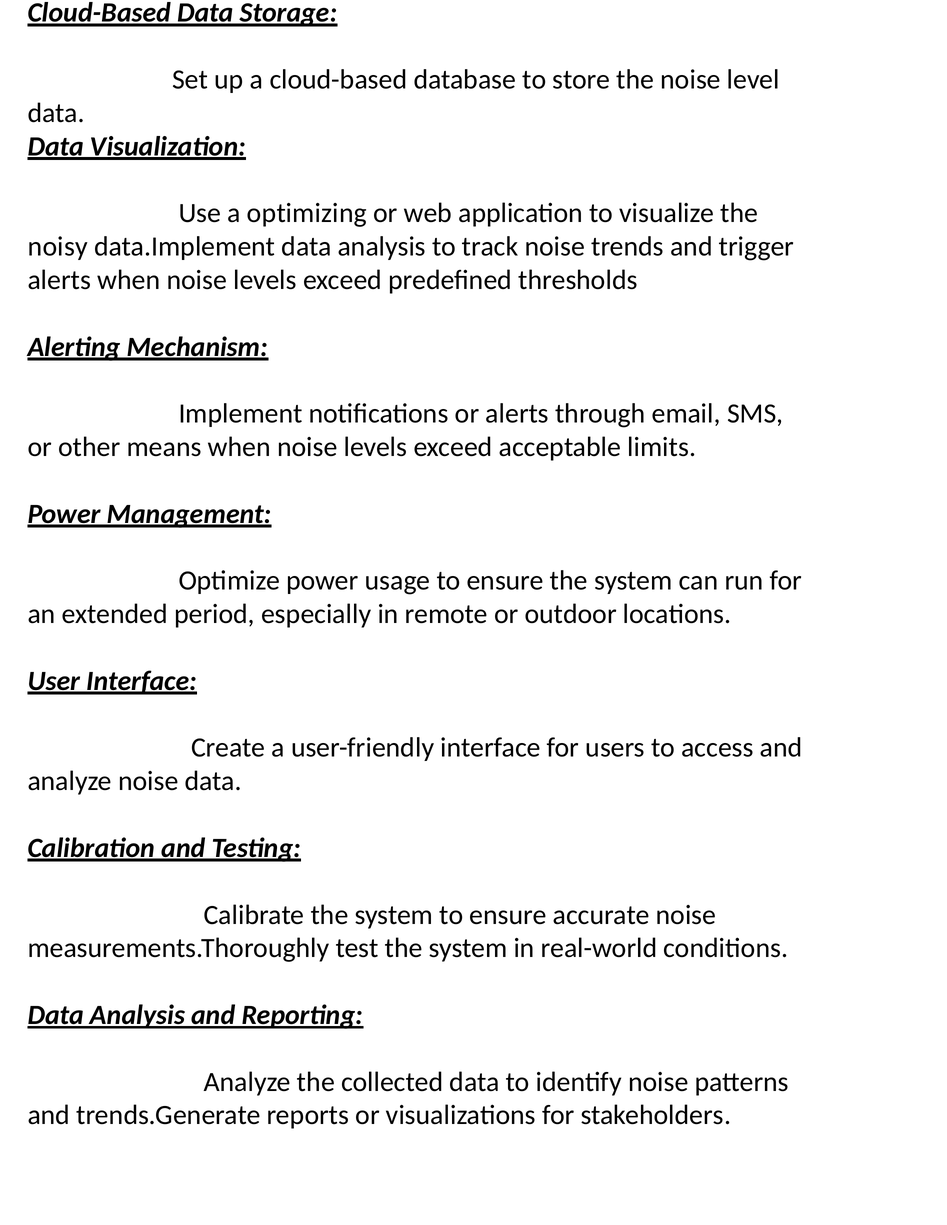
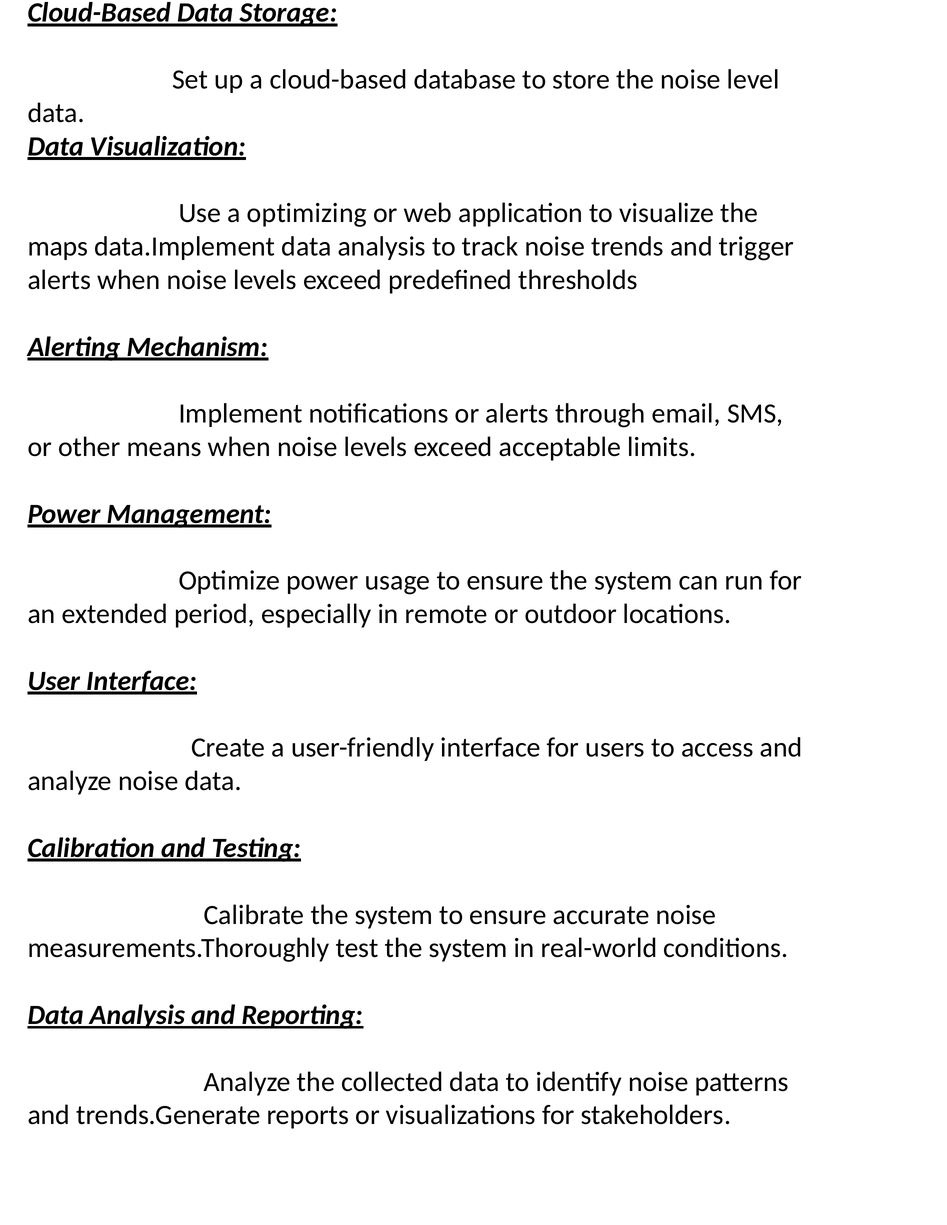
noisy: noisy -> maps
